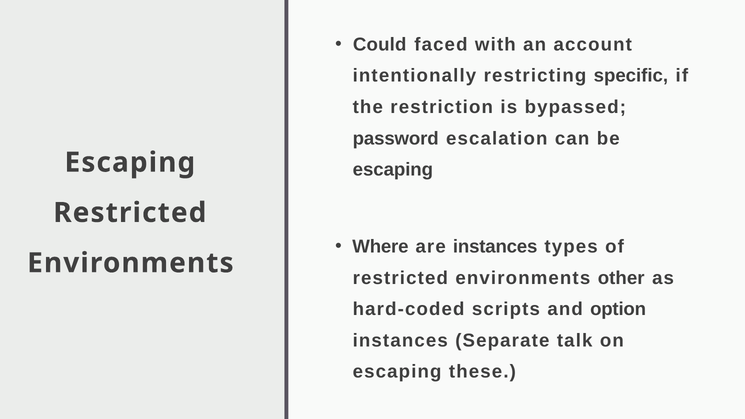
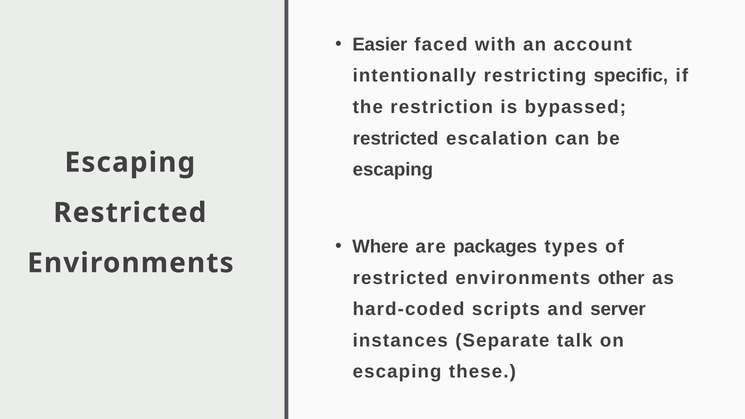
Could: Could -> Easier
password at (396, 138): password -> restricted
are instances: instances -> packages
option: option -> server
